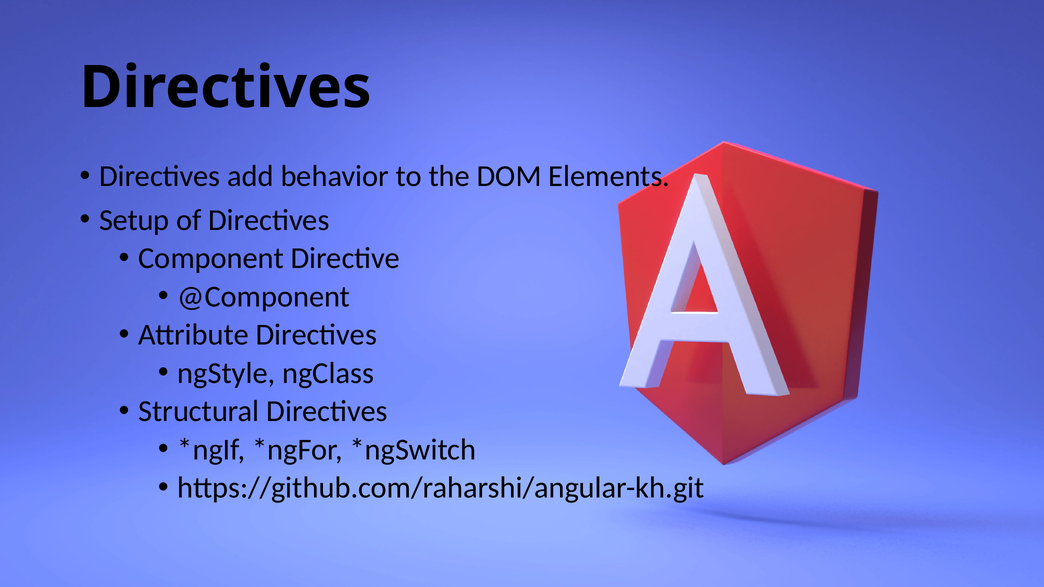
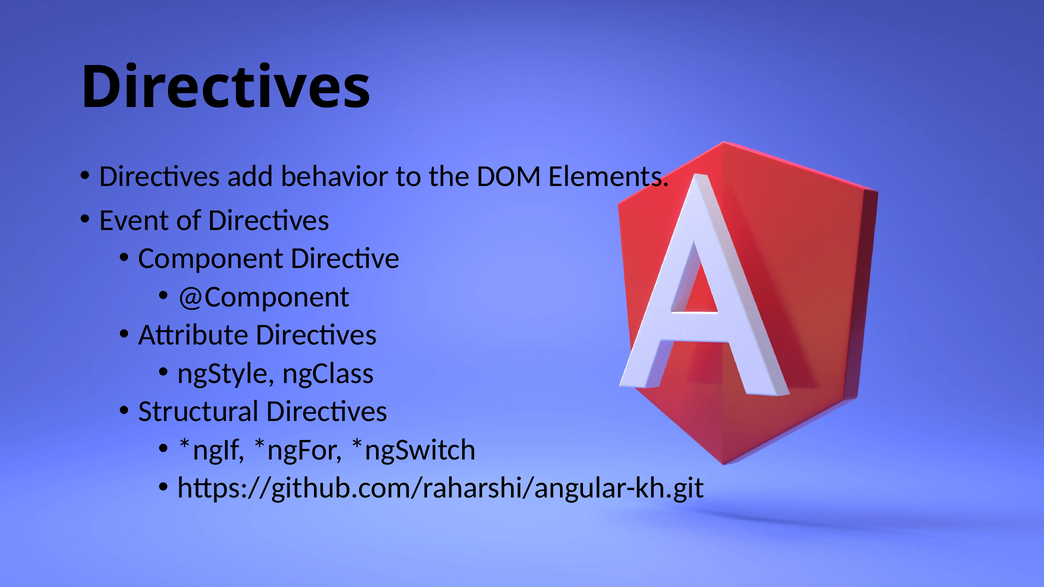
Setup: Setup -> Event
